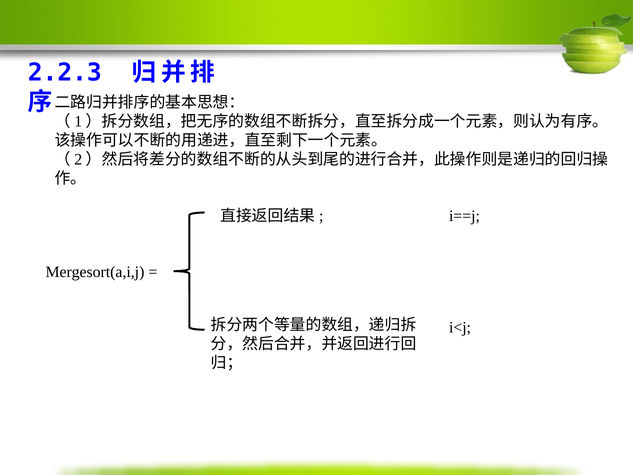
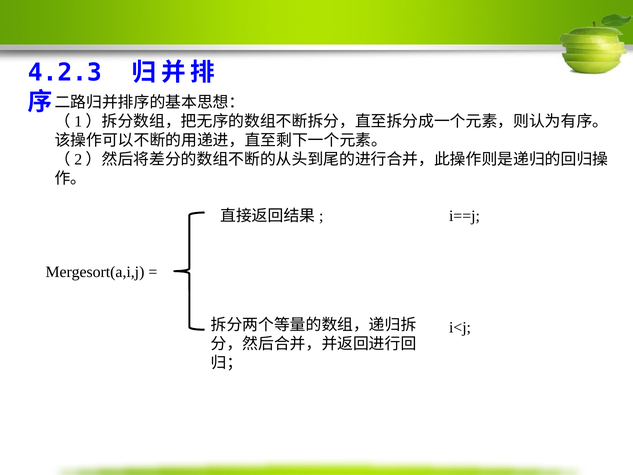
2.2.3: 2.2.3 -> 4.2.3
